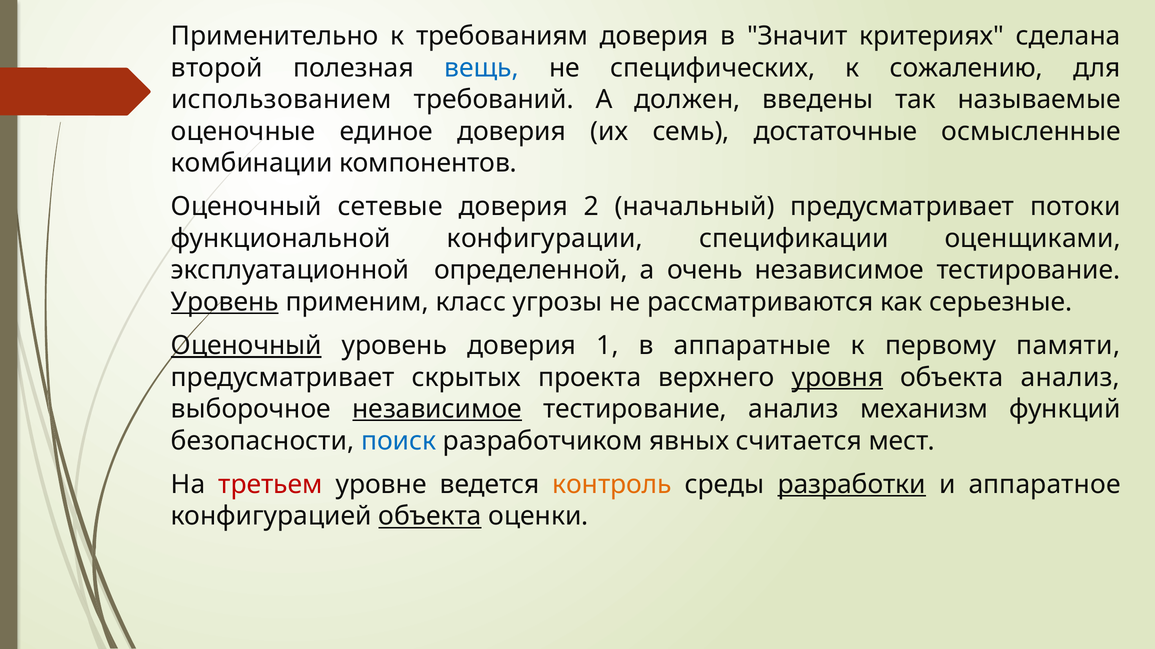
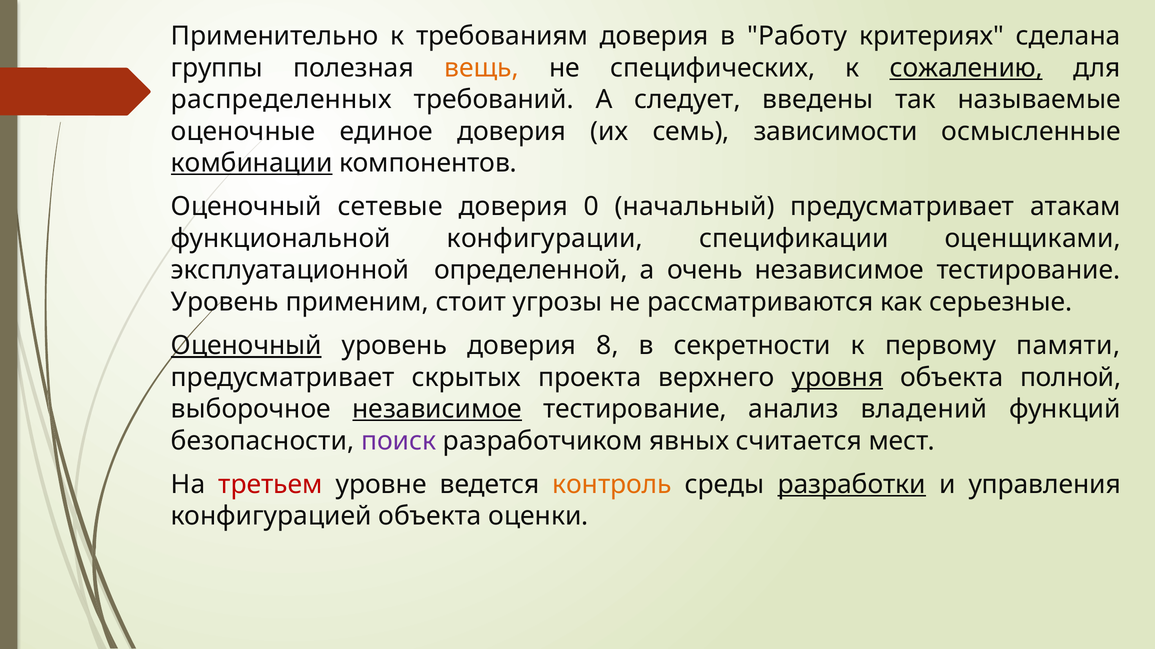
Значит: Значит -> Работу
второй: второй -> группы
вещь colour: blue -> orange
сожалению underline: none -> present
использованием: использованием -> распределенных
должен: должен -> следует
достаточные: достаточные -> зависимости
комбинации underline: none -> present
2: 2 -> 0
потоки: потоки -> атакам
Уровень at (225, 302) underline: present -> none
класс: класс -> стоит
1: 1 -> 8
аппаратные: аппаратные -> секретности
объекта анализ: анализ -> полной
механизм: механизм -> владений
поиск colour: blue -> purple
аппаратное: аппаратное -> управления
объекта at (430, 517) underline: present -> none
